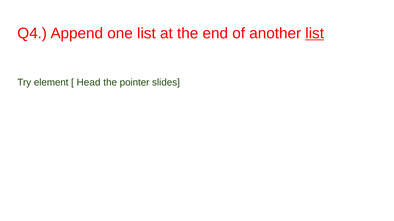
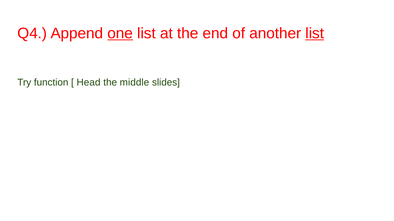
one underline: none -> present
element: element -> function
pointer: pointer -> middle
